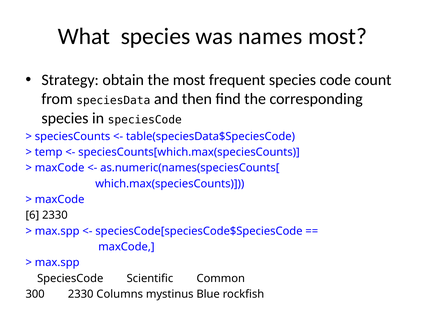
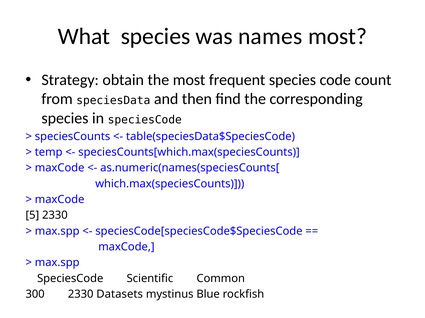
6: 6 -> 5
Columns: Columns -> Datasets
